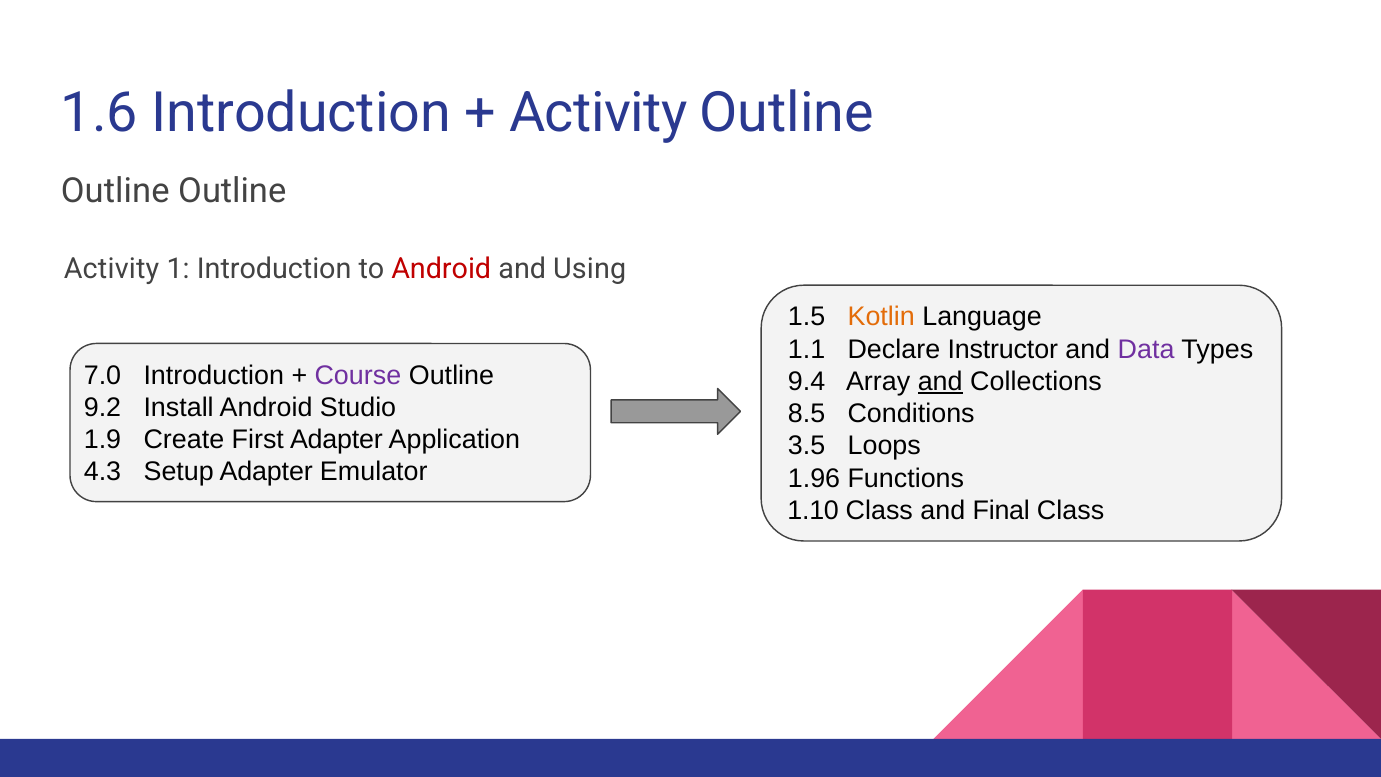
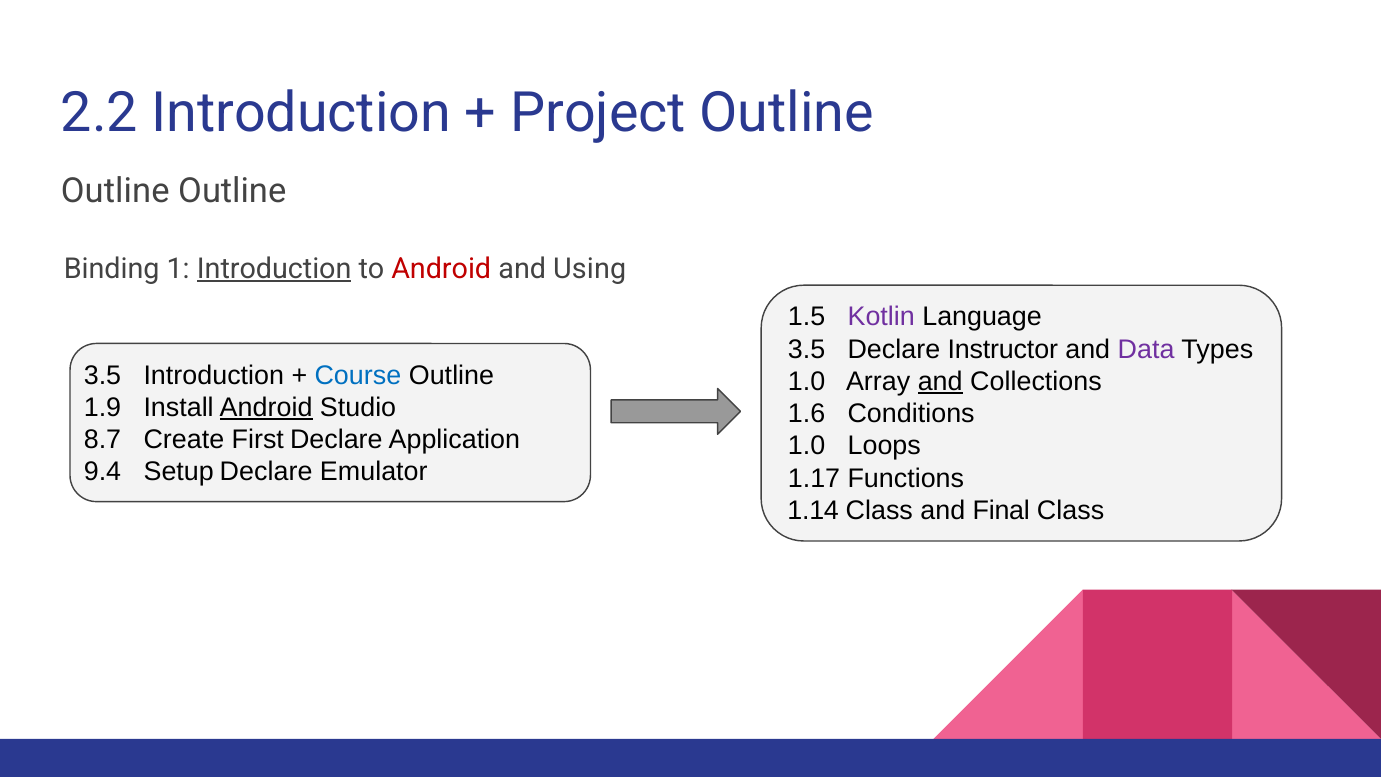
1.6: 1.6 -> 2.2
Activity at (598, 113): Activity -> Project
Activity at (112, 269): Activity -> Binding
Introduction at (274, 269) underline: none -> present
Kotlin colour: orange -> purple
1.1 at (807, 349): 1.1 -> 3.5
7.0 at (103, 375): 7.0 -> 3.5
Course colour: purple -> blue
9.4 at (807, 381): 9.4 -> 1.0
9.2: 9.2 -> 1.9
Android at (266, 407) underline: none -> present
8.5: 8.5 -> 1.6
1.9: 1.9 -> 8.7
First Adapter: Adapter -> Declare
3.5 at (807, 446): 3.5 -> 1.0
4.3: 4.3 -> 9.4
Setup Adapter: Adapter -> Declare
1.96: 1.96 -> 1.17
1.10: 1.10 -> 1.14
